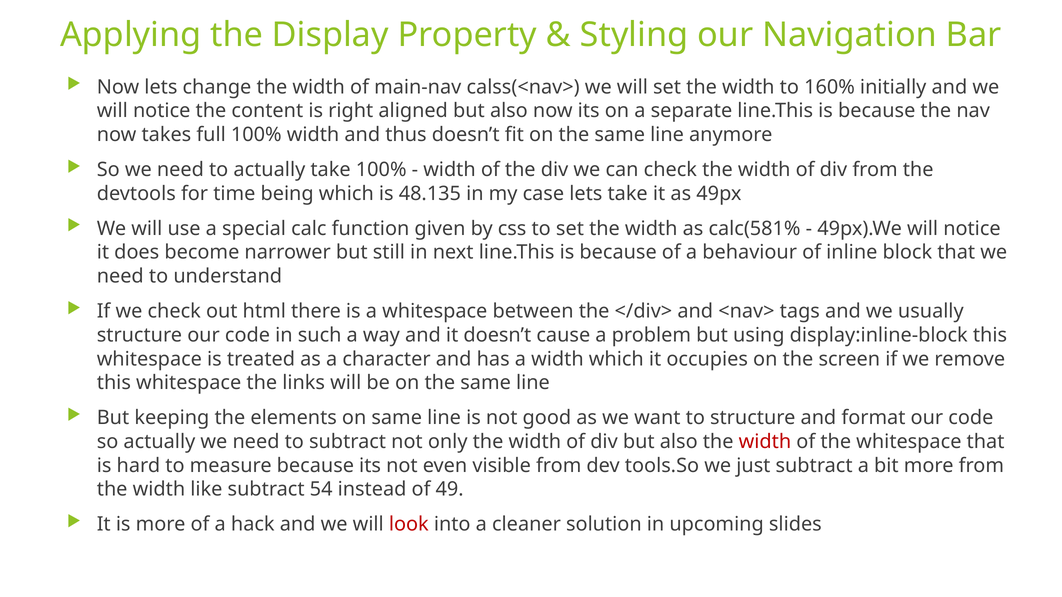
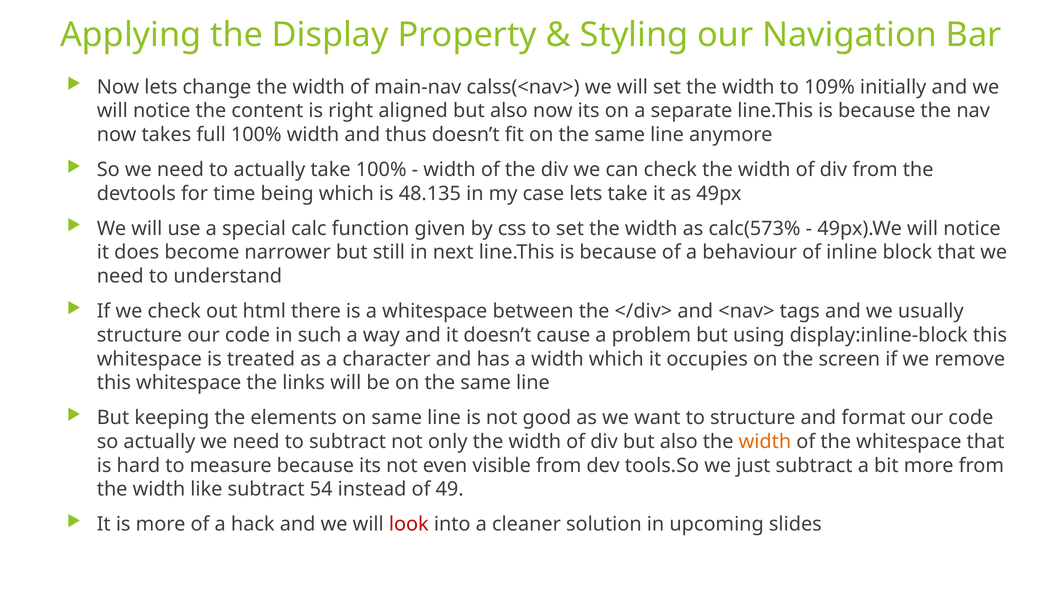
160%: 160% -> 109%
calc(581%: calc(581% -> calc(573%
width at (765, 442) colour: red -> orange
